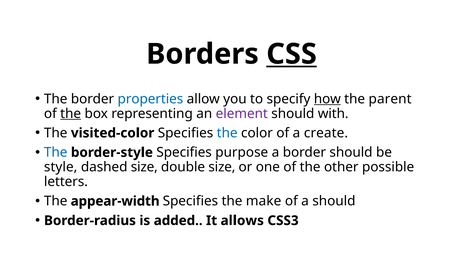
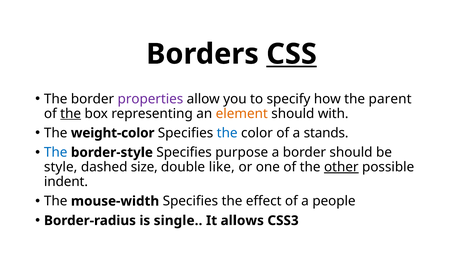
properties colour: blue -> purple
how underline: present -> none
element colour: purple -> orange
visited-color: visited-color -> weight-color
create: create -> stands
double size: size -> like
other underline: none -> present
letters: letters -> indent
appear-width: appear-width -> mouse-width
make: make -> effect
a should: should -> people
added: added -> single
